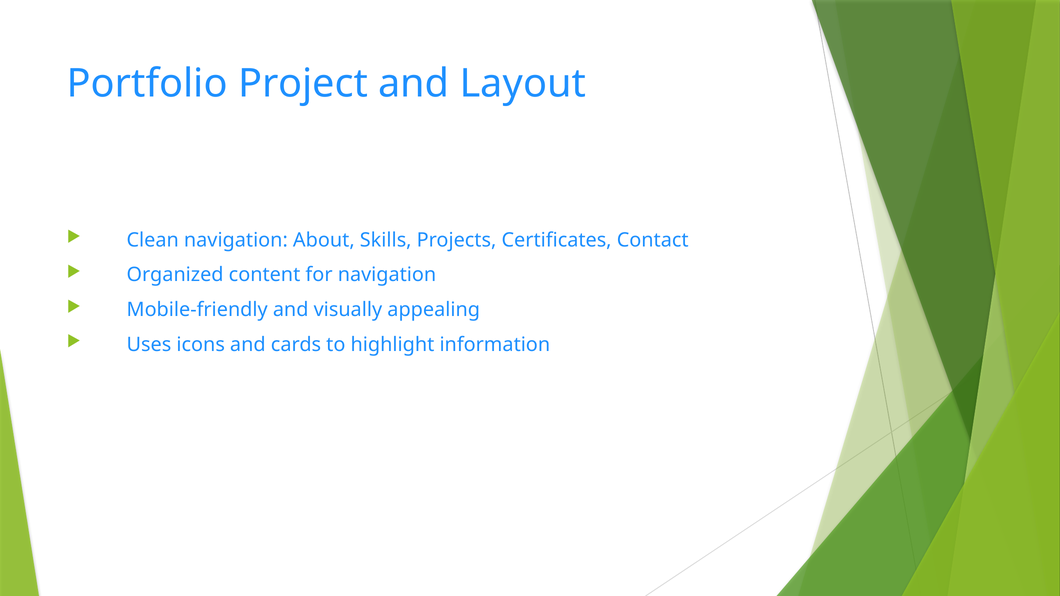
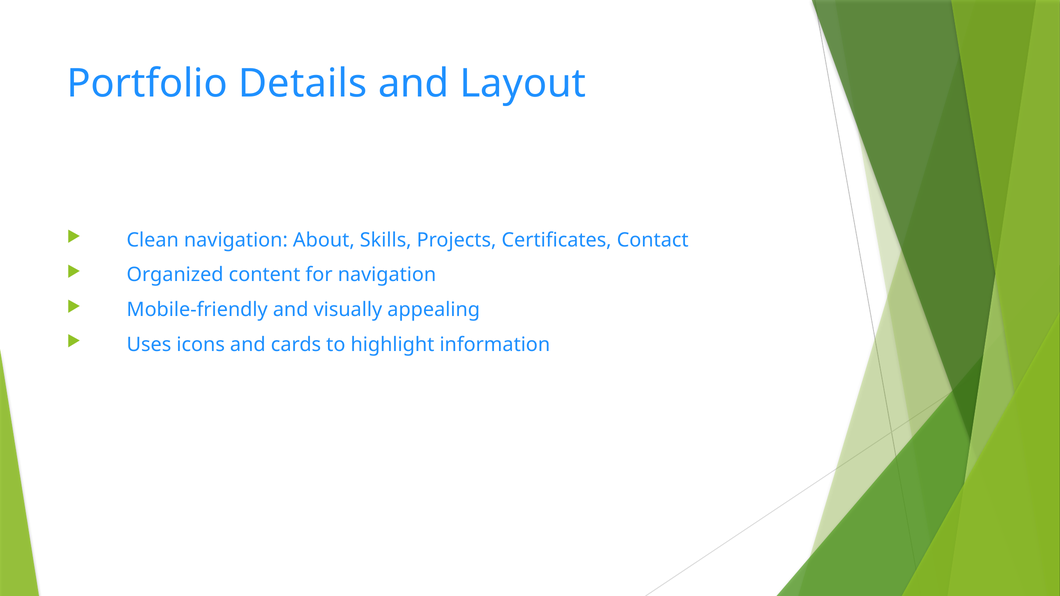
Project: Project -> Details
